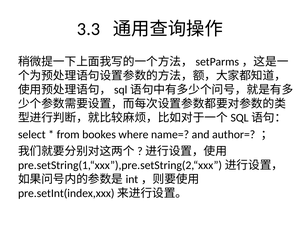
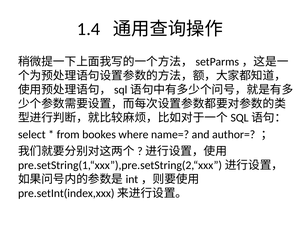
3.3: 3.3 -> 1.4
